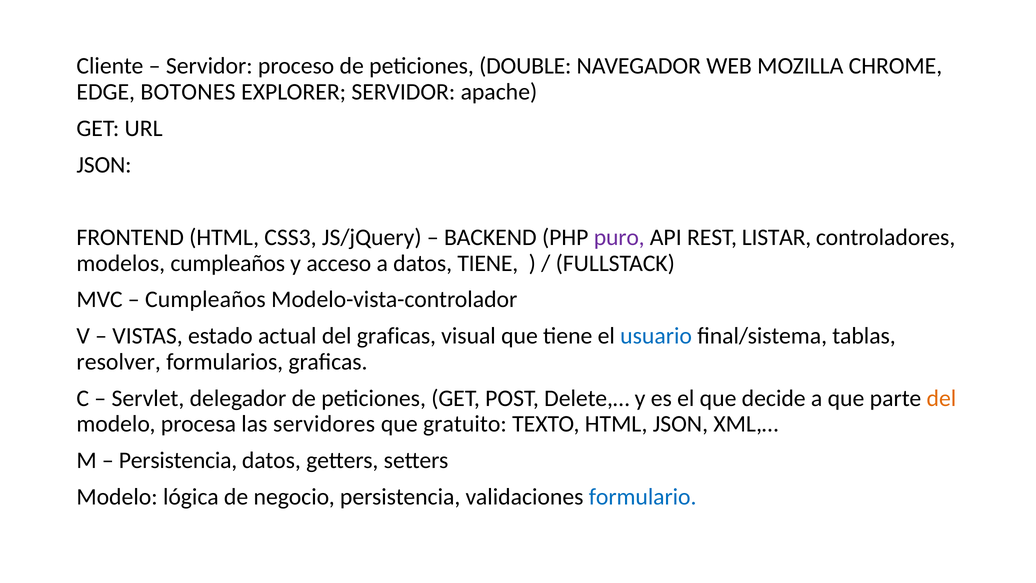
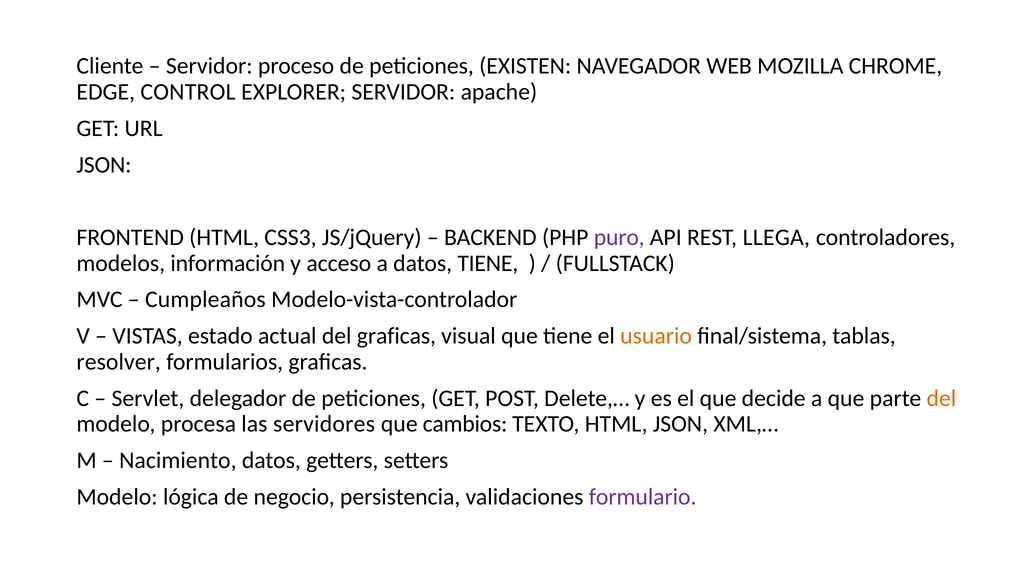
DOUBLE: DOUBLE -> EXISTEN
BOTONES: BOTONES -> CONTROL
LISTAR: LISTAR -> LLEGA
modelos cumpleaños: cumpleaños -> información
usuario colour: blue -> orange
gratuito: gratuito -> cambios
Persistencia at (178, 460): Persistencia -> Nacimiento
formulario colour: blue -> purple
